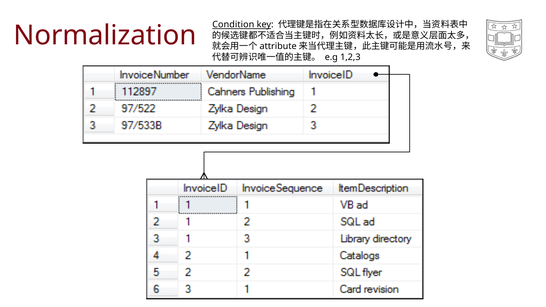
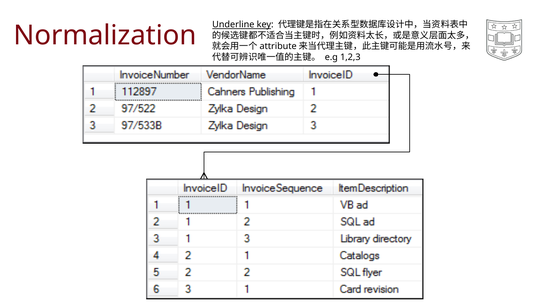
Condition: Condition -> Underline
